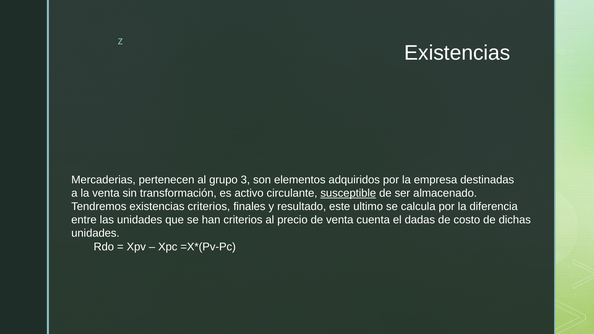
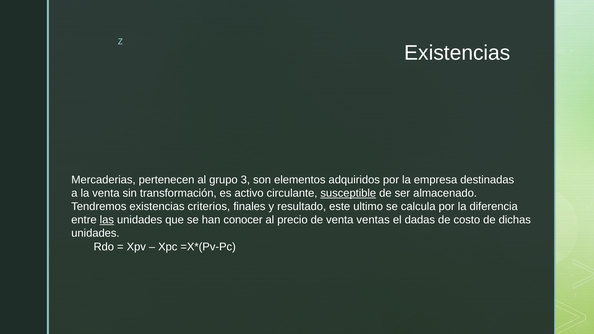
las underline: none -> present
han criterios: criterios -> conocer
cuenta: cuenta -> ventas
